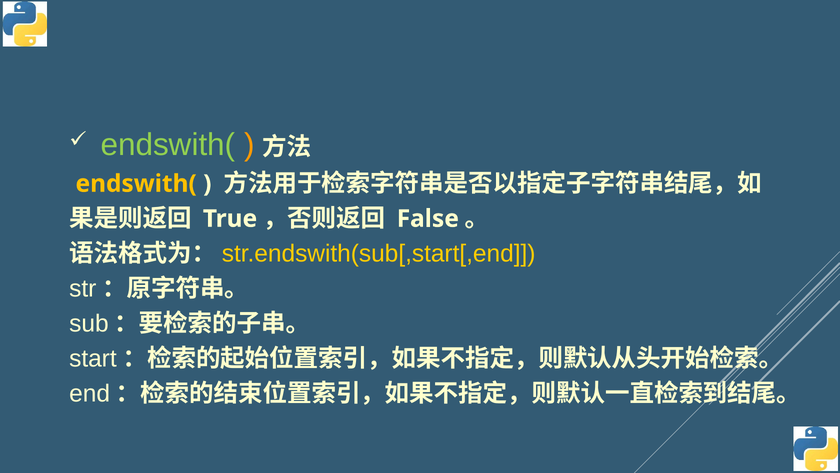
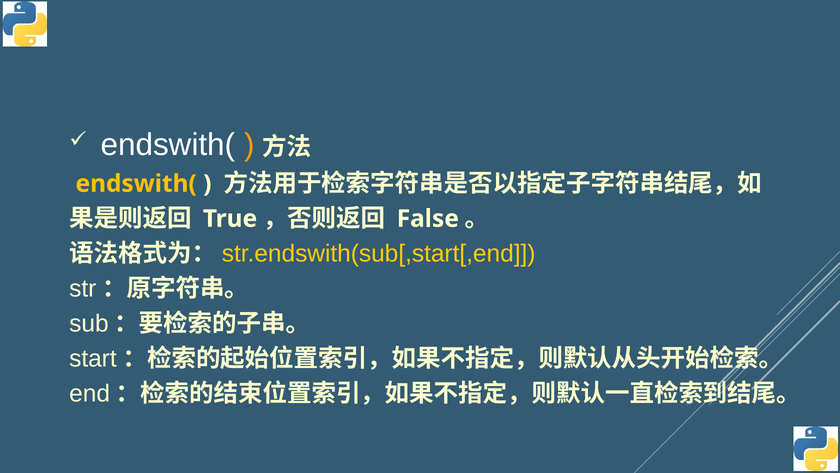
endswith( at (168, 145) colour: light green -> white
